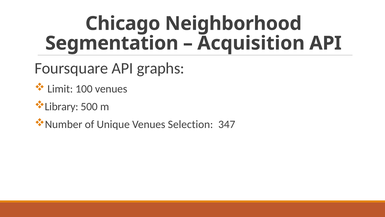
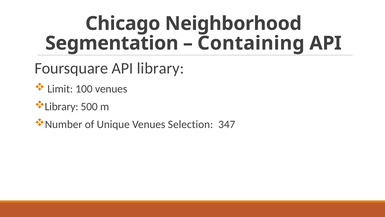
Acquisition: Acquisition -> Containing
API graphs: graphs -> library
